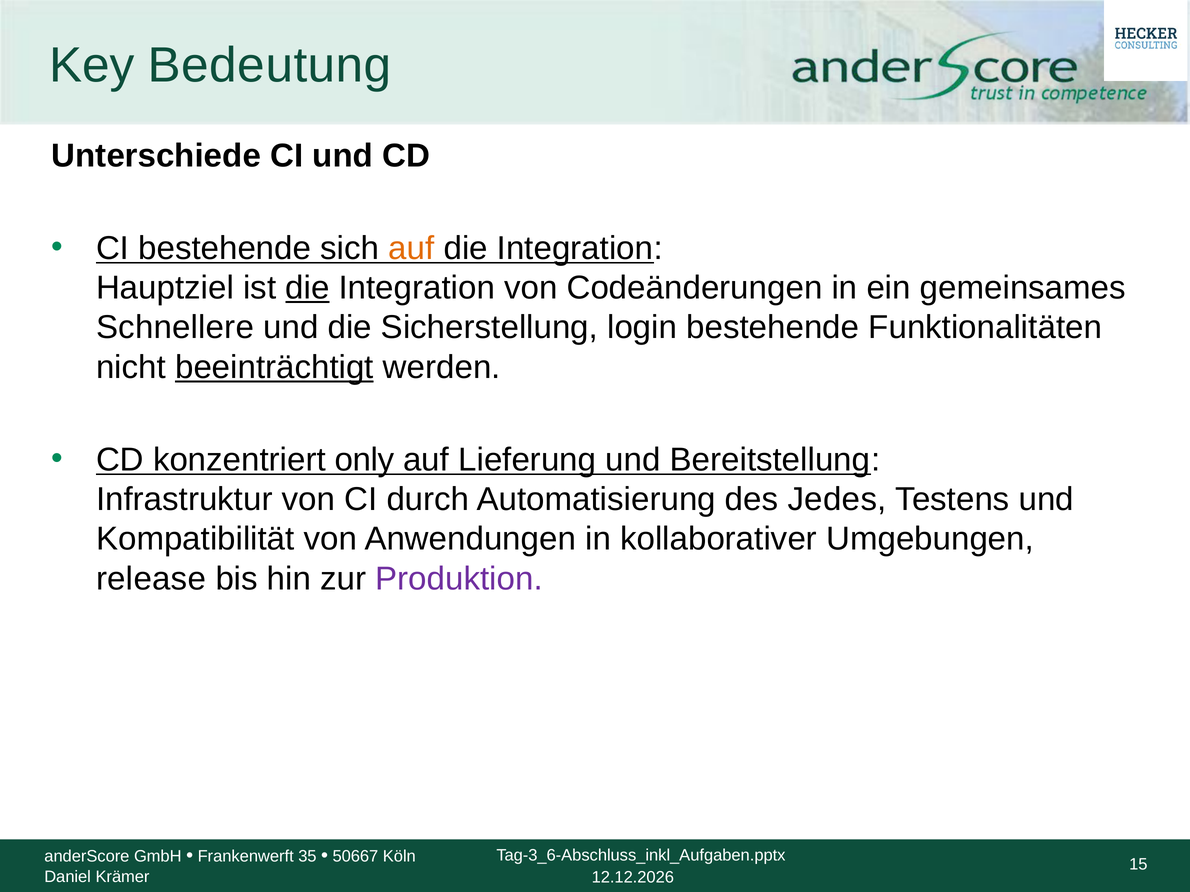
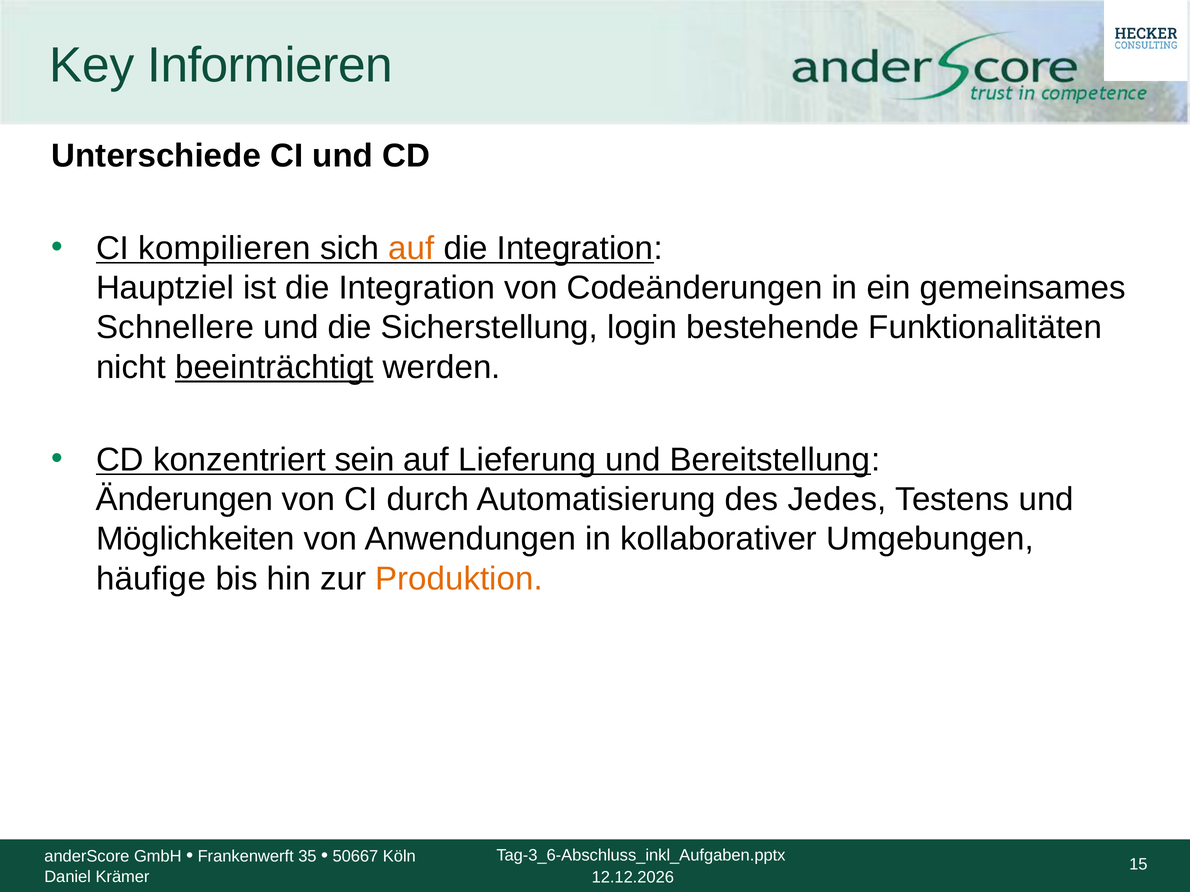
Bedeutung: Bedeutung -> Informieren
CI bestehende: bestehende -> kompilieren
die at (307, 288) underline: present -> none
only: only -> sein
Infrastruktur: Infrastruktur -> Änderungen
Kompatibilität: Kompatibilität -> Möglichkeiten
release: release -> häufige
Produktion colour: purple -> orange
